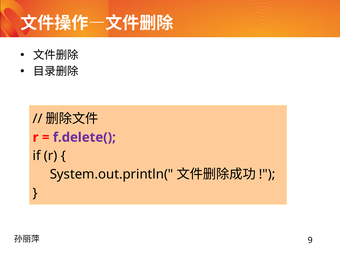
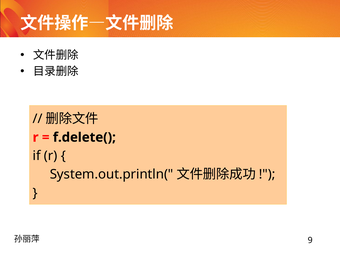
f.delete( colour: purple -> black
